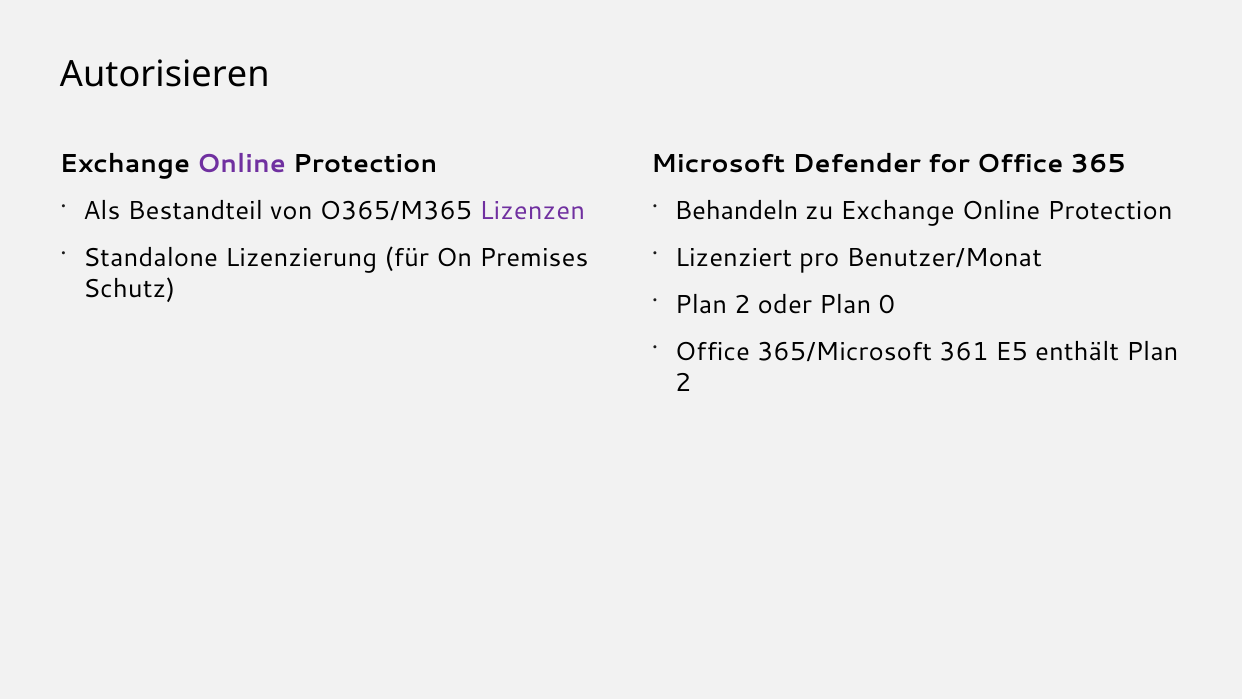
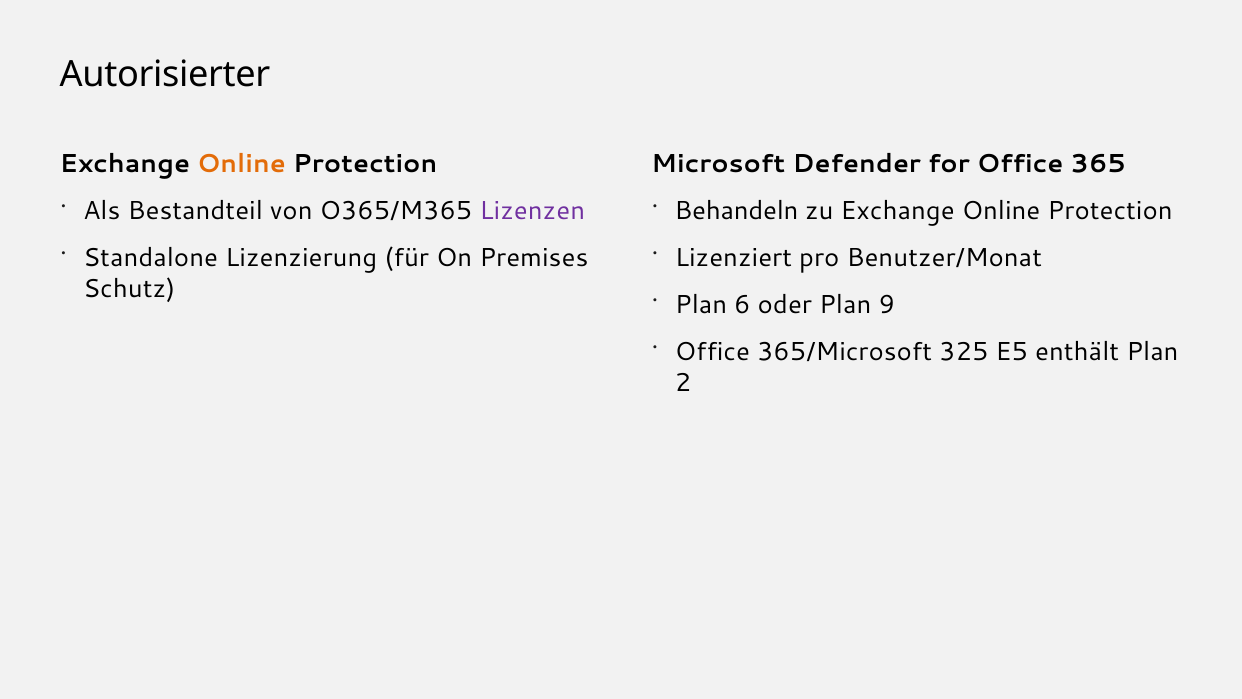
Autorisieren: Autorisieren -> Autorisierter
Online at (241, 164) colour: purple -> orange
2 at (742, 304): 2 -> 6
0: 0 -> 9
361: 361 -> 325
